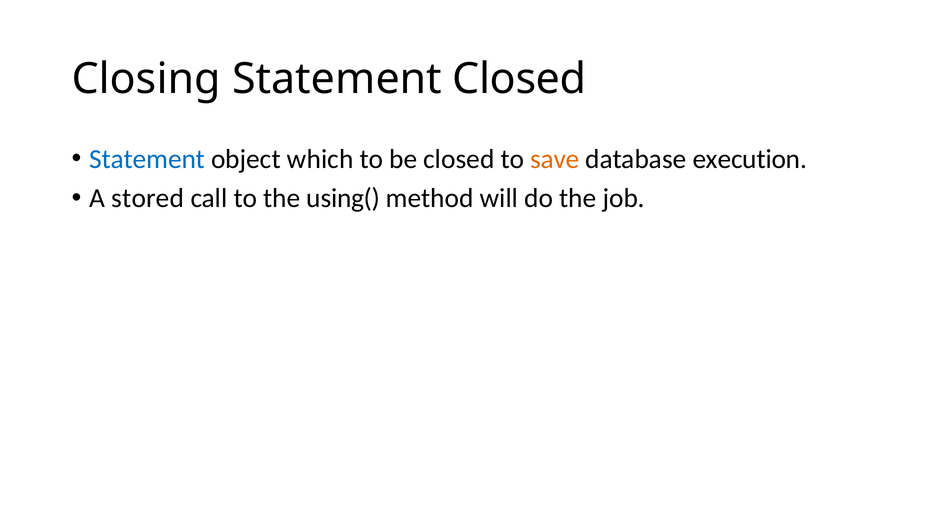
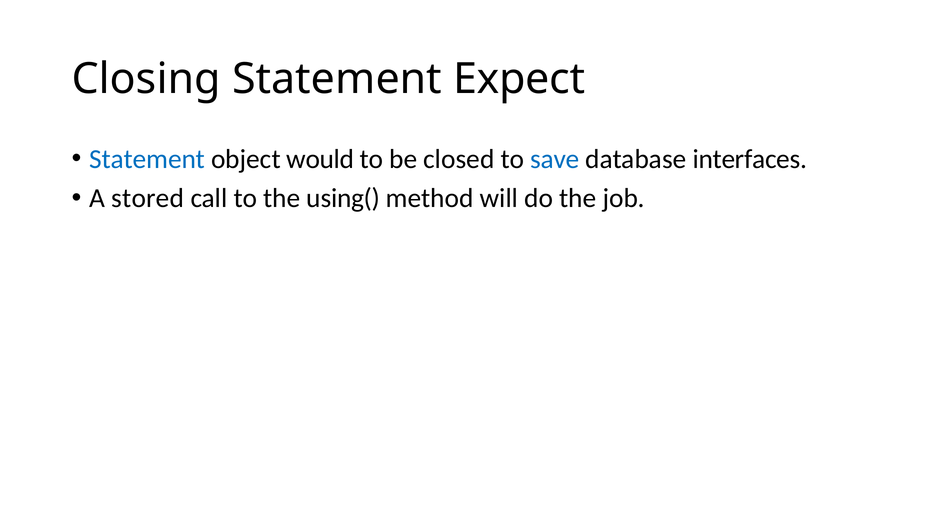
Statement Closed: Closed -> Expect
which: which -> would
save colour: orange -> blue
execution: execution -> interfaces
